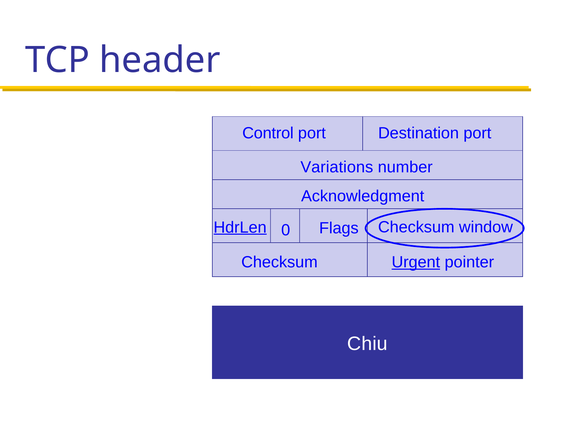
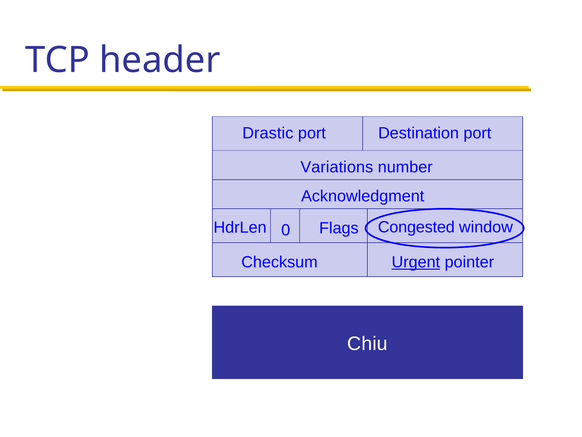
Control: Control -> Drastic
Checksum at (416, 227): Checksum -> Congested
HdrLen underline: present -> none
